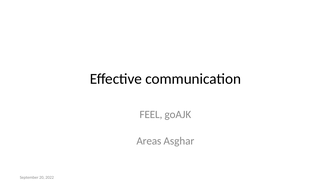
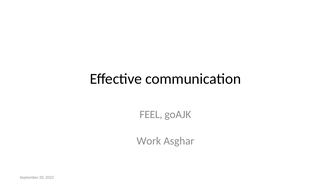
Areas: Areas -> Work
